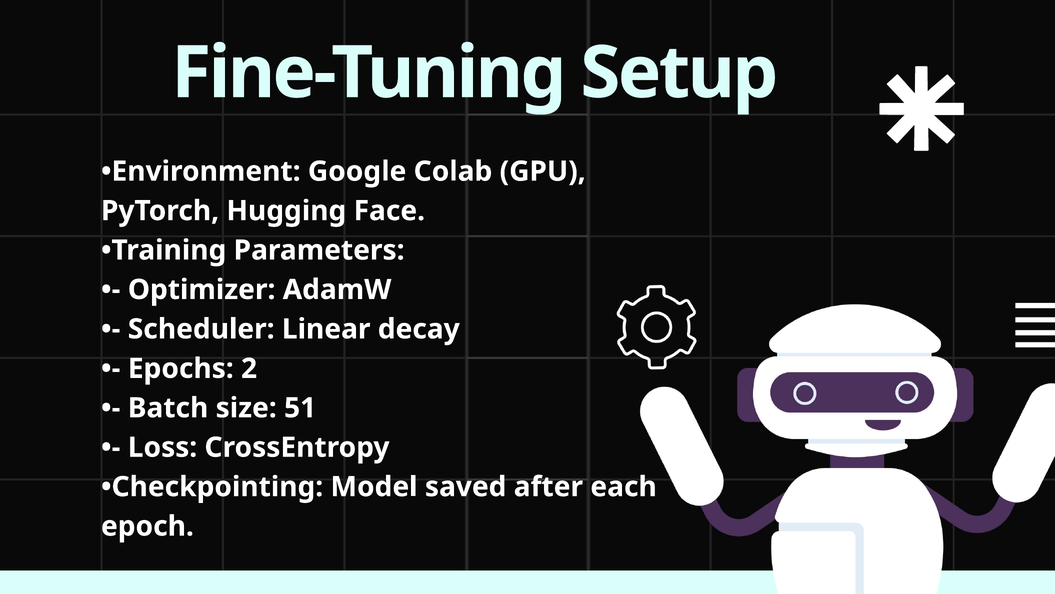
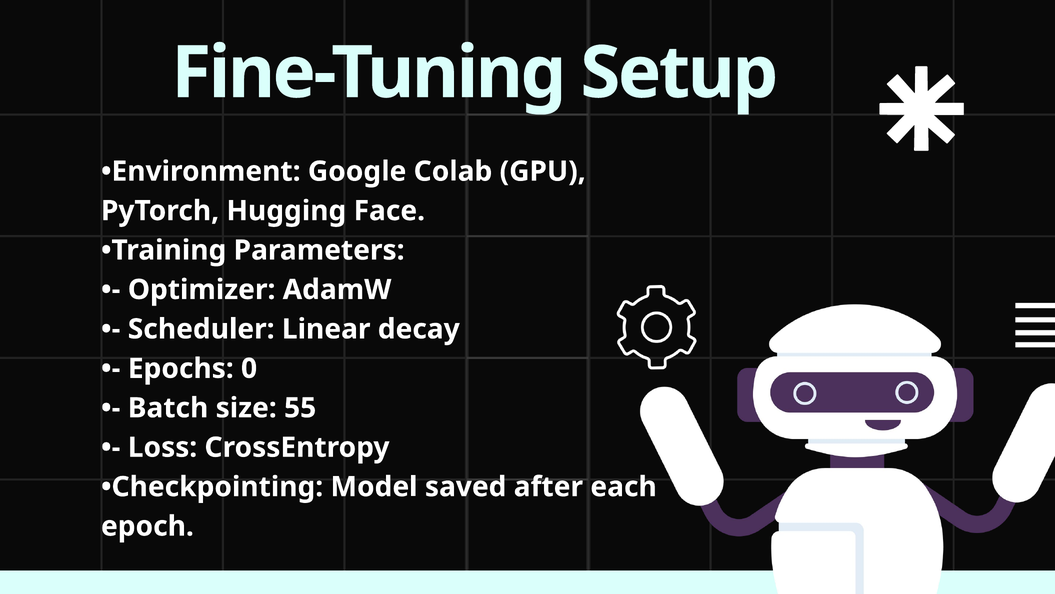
2: 2 -> 0
51: 51 -> 55
